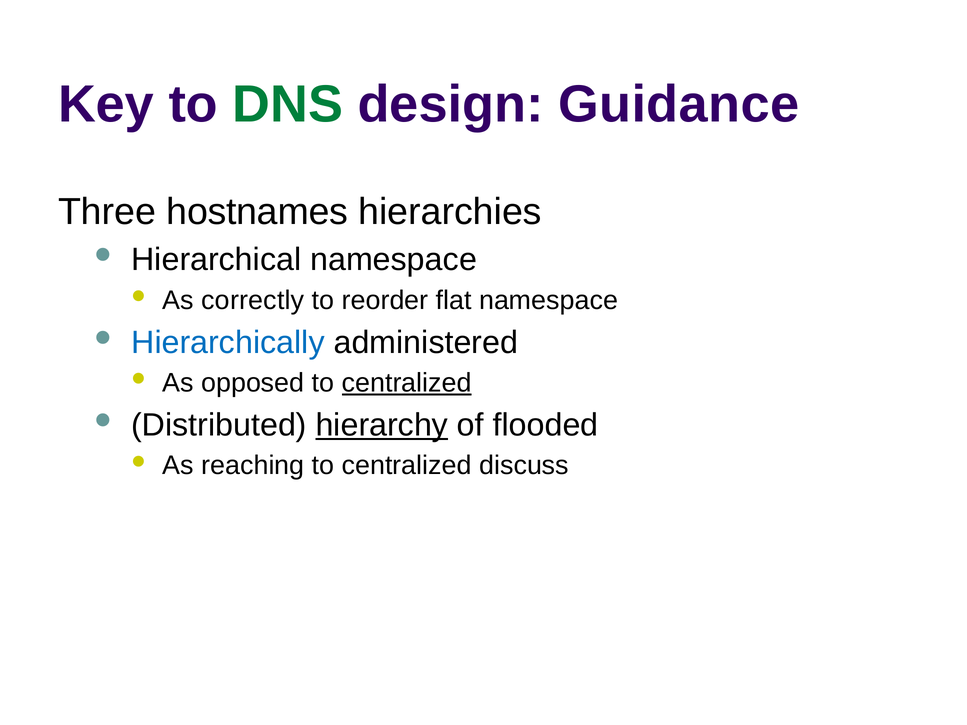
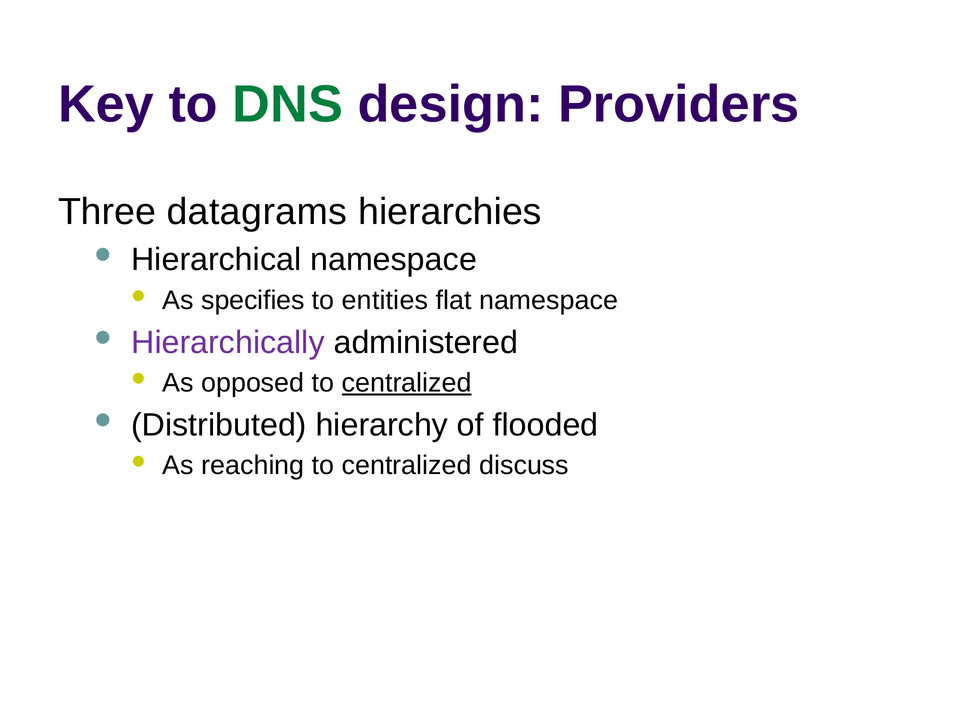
Guidance: Guidance -> Providers
hostnames: hostnames -> datagrams
correctly: correctly -> specifies
reorder: reorder -> entities
Hierarchically colour: blue -> purple
hierarchy underline: present -> none
